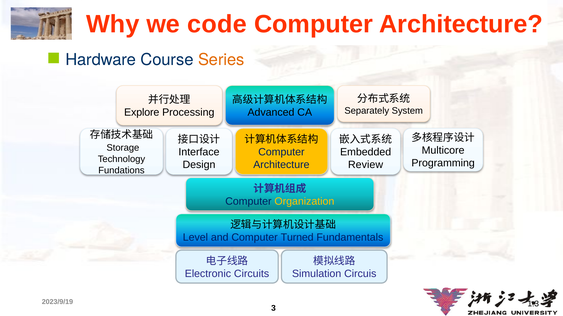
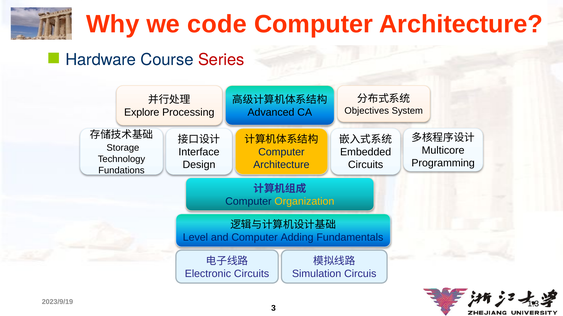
Series colour: orange -> red
Separately: Separately -> Objectives
Review at (366, 165): Review -> Circuits
Turned: Turned -> Adding
